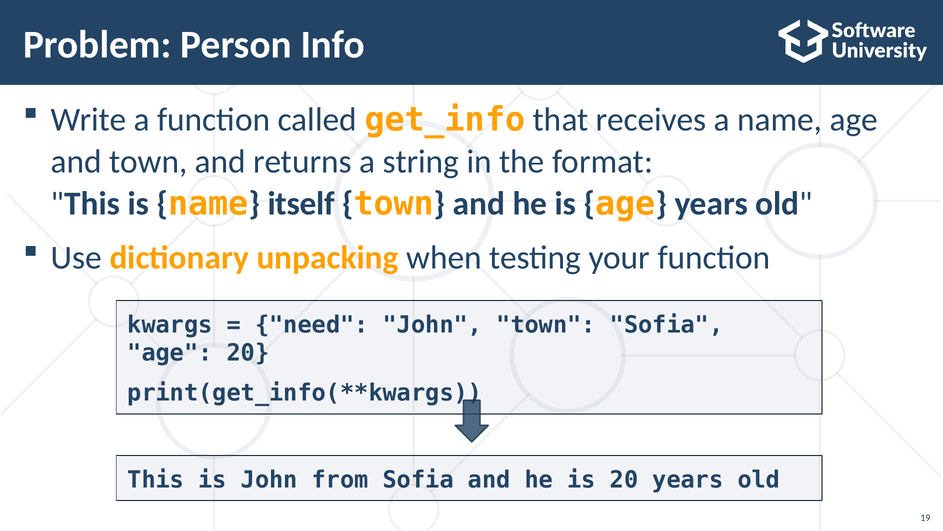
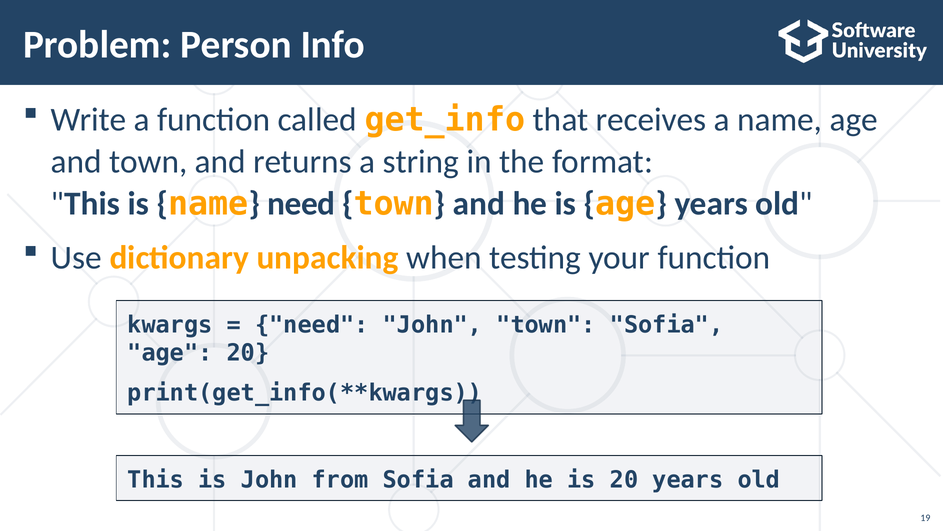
name itself: itself -> need
